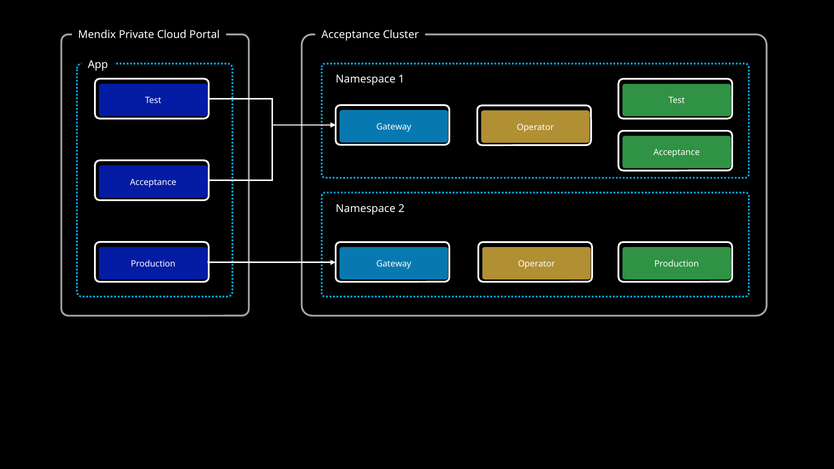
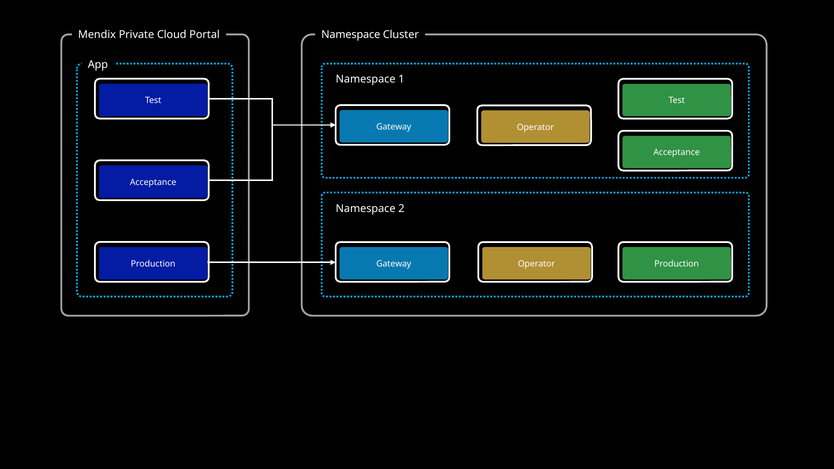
Acceptance at (351, 35): Acceptance -> Namespace
